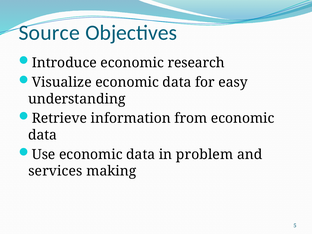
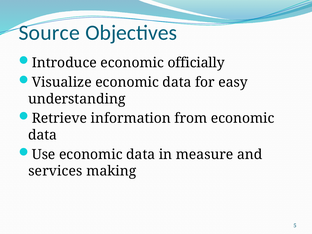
research: research -> officially
problem: problem -> measure
